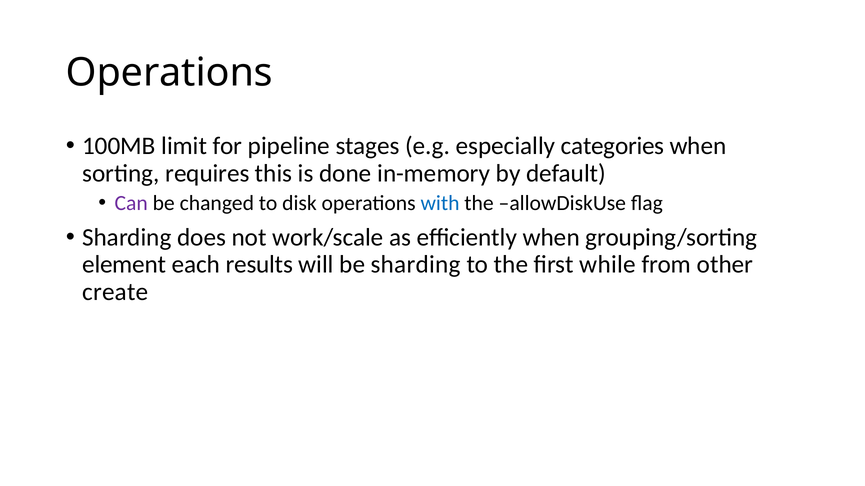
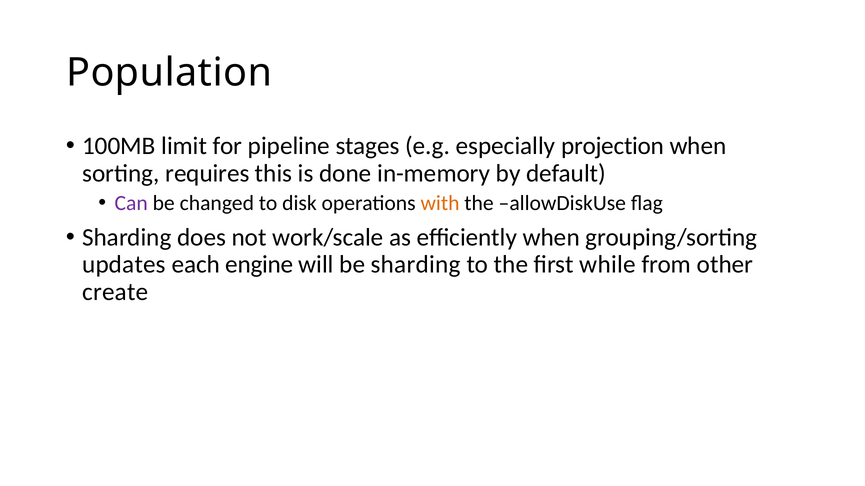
Operations at (169, 73): Operations -> Population
categories: categories -> projection
with colour: blue -> orange
element: element -> updates
results: results -> engine
